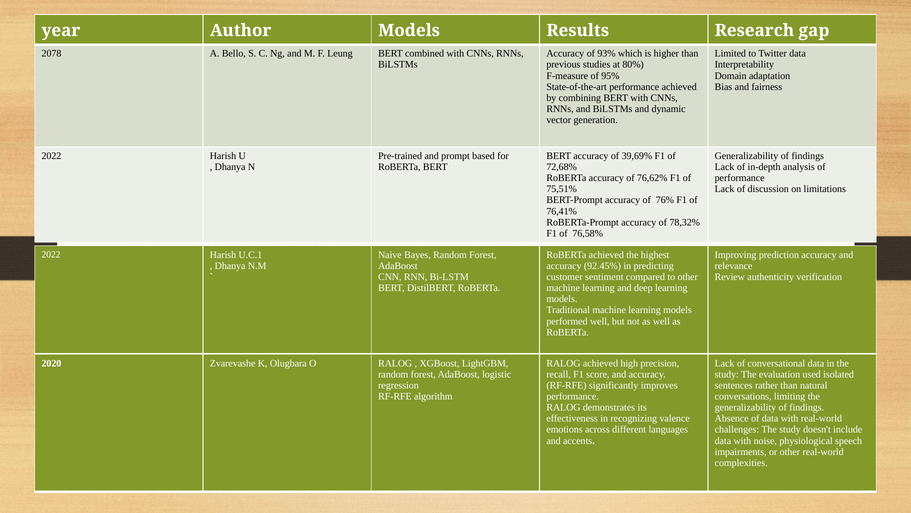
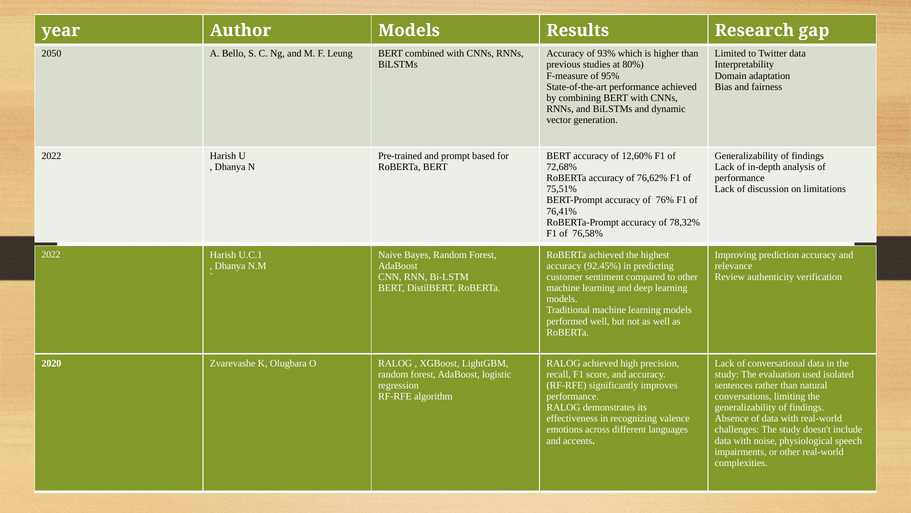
2078: 2078 -> 2050
39,69%: 39,69% -> 12,60%
